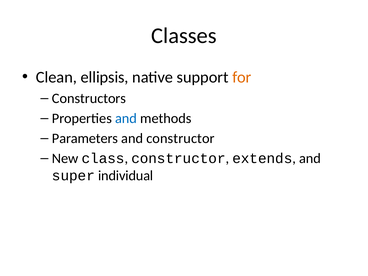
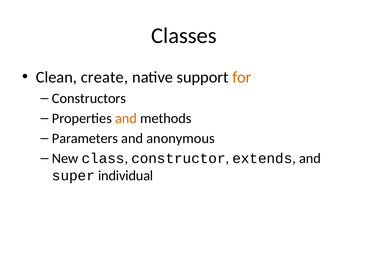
ellipsis: ellipsis -> create
and at (126, 118) colour: blue -> orange
and constructor: constructor -> anonymous
